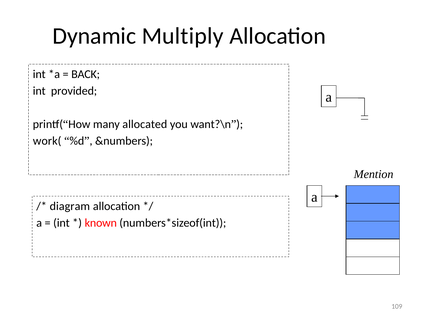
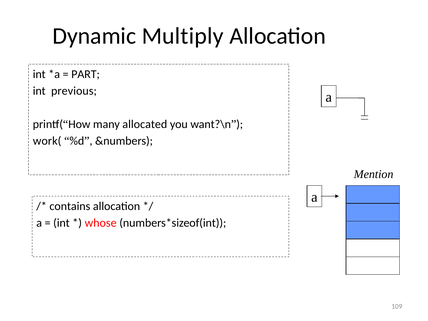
BACK: BACK -> PART
provided: provided -> previous
diagram: diagram -> contains
known: known -> whose
